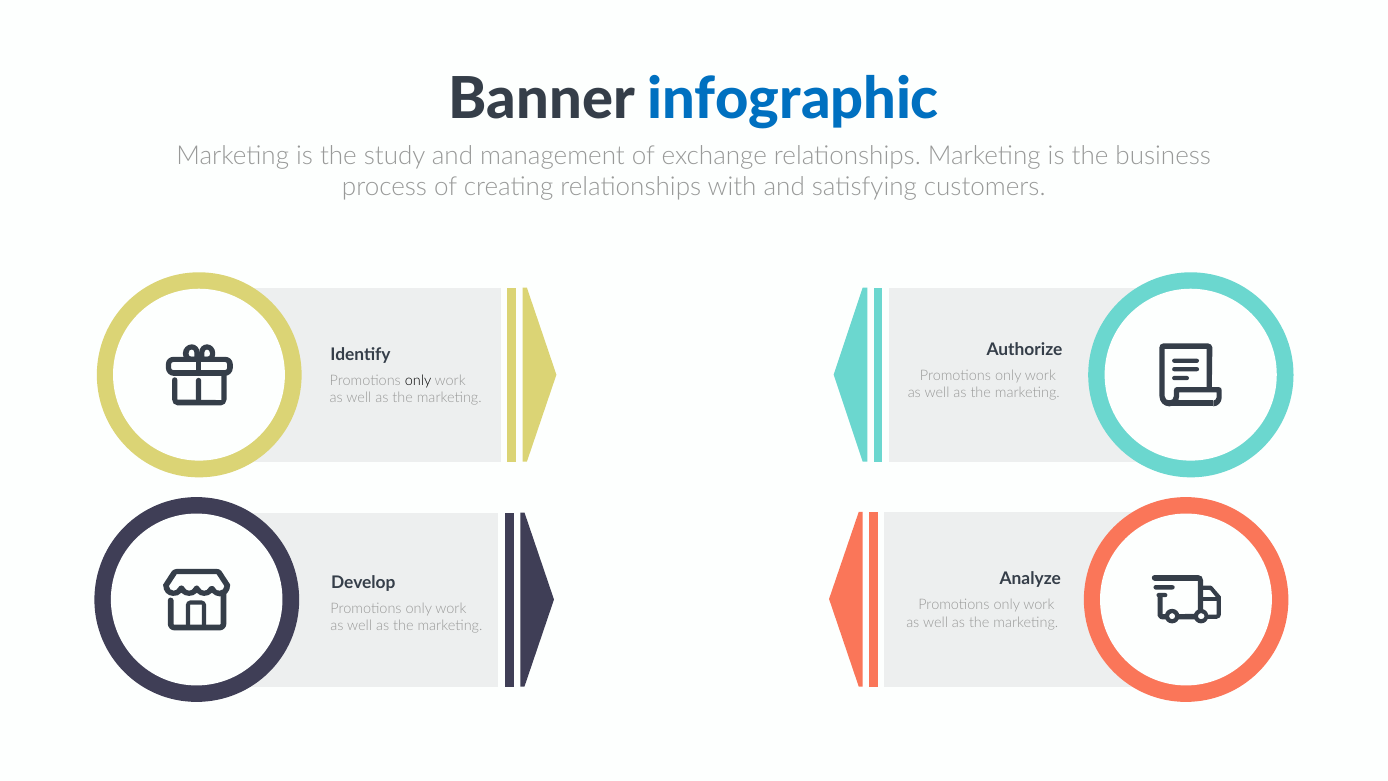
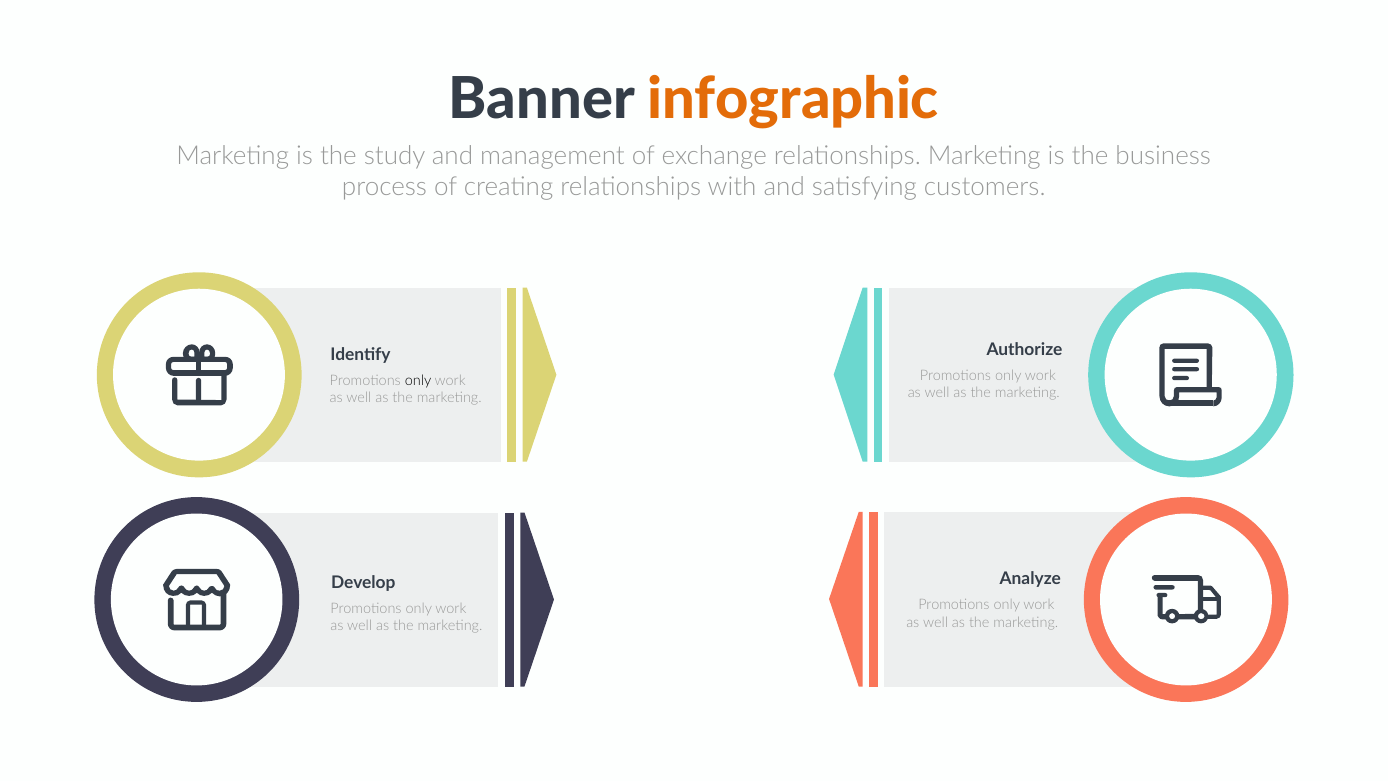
infographic colour: blue -> orange
